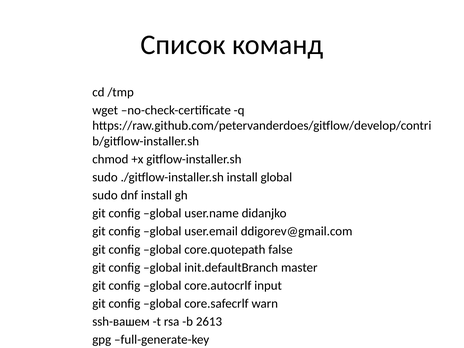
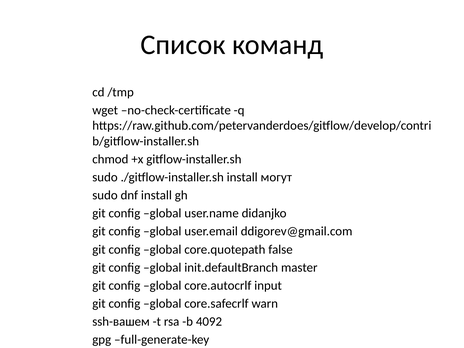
install global: global -> могут
2613: 2613 -> 4092
